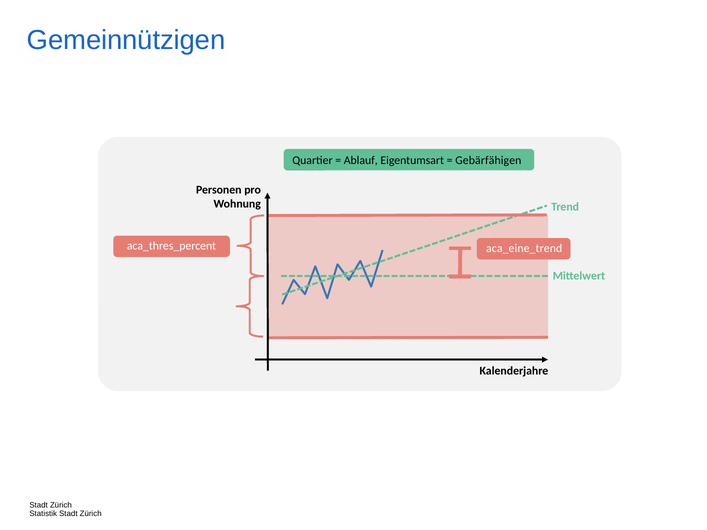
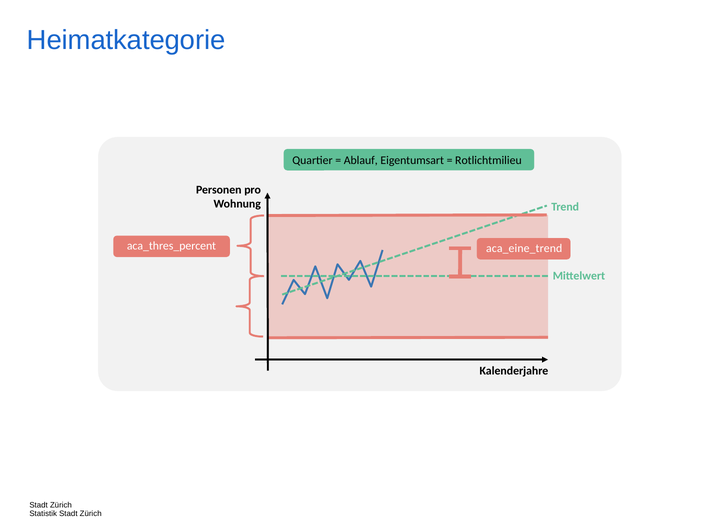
Gemeinnützigen: Gemeinnützigen -> Heimatkategorie
Gebärfähigen: Gebärfähigen -> Rotlichtmilieu
